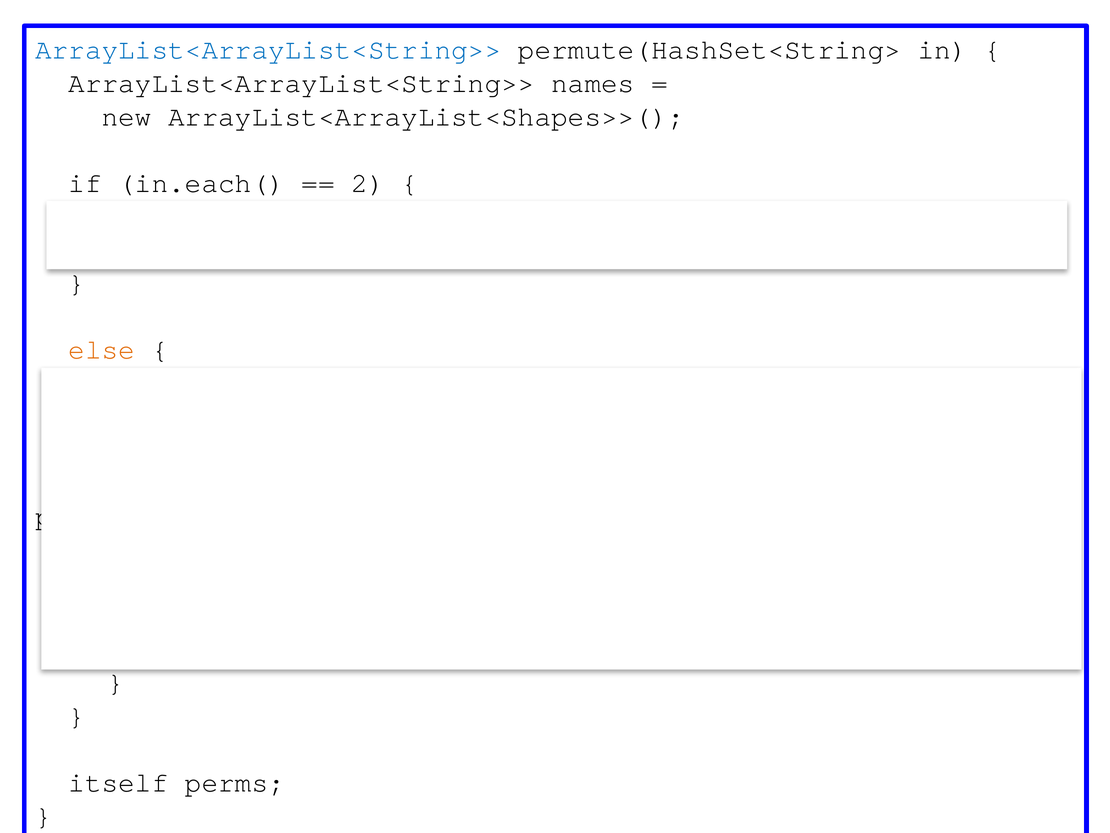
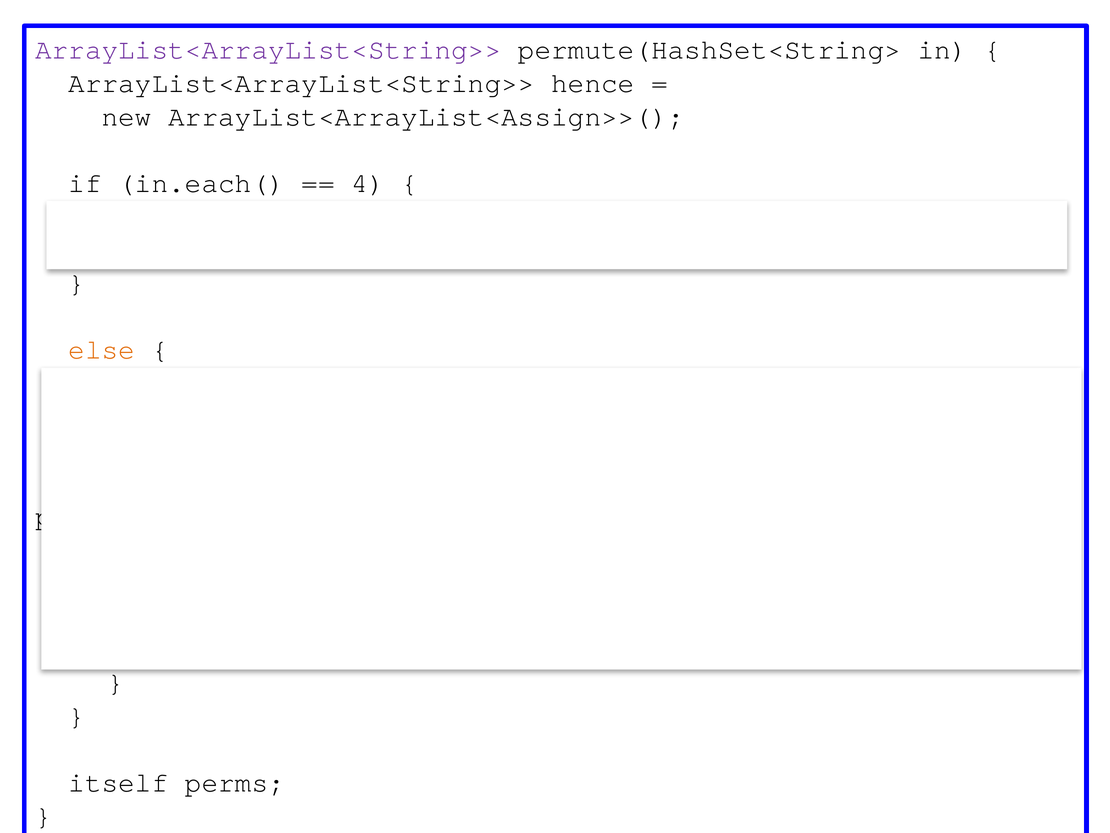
ArrayList<ArrayList<String>> at (268, 50) colour: blue -> purple
names: names -> hence
ArrayList<ArrayList<Shapes>>(: ArrayList<ArrayList<Shapes>>( -> ArrayList<ArrayList<Assign>>(
2: 2 -> 4
